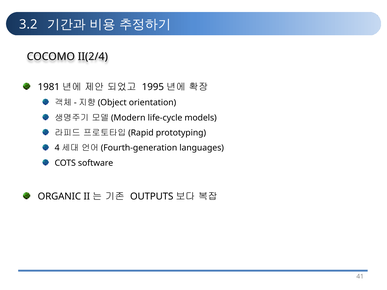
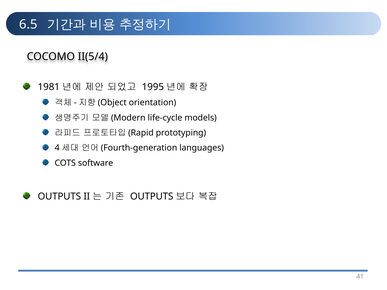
3.2: 3.2 -> 6.5
II(2/4: II(2/4 -> II(5/4
ORGANIC at (59, 197): ORGANIC -> OUTPUTS
